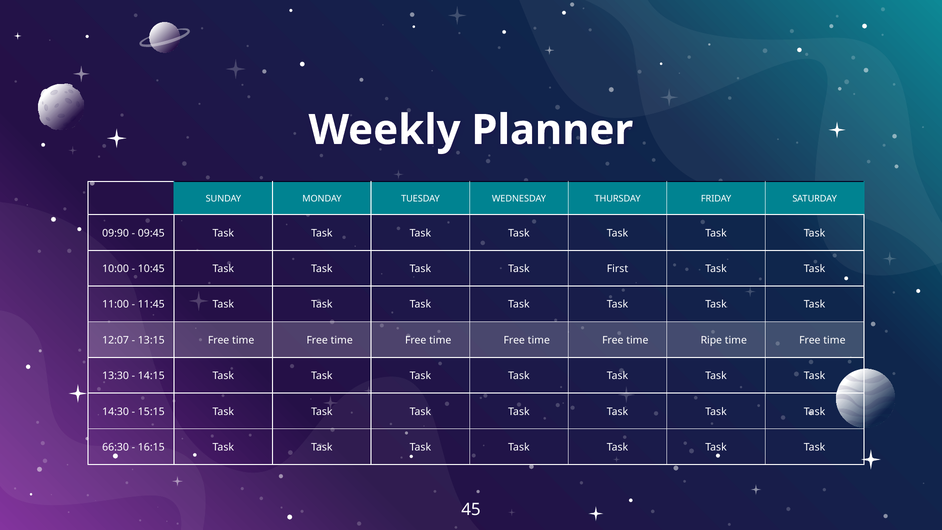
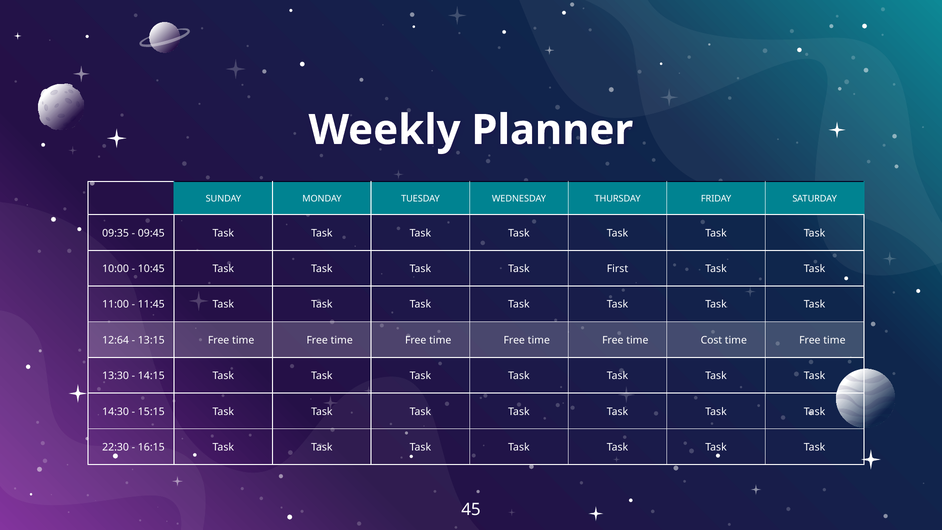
09:90: 09:90 -> 09:35
12:07: 12:07 -> 12:64
Ripe: Ripe -> Cost
66:30: 66:30 -> 22:30
